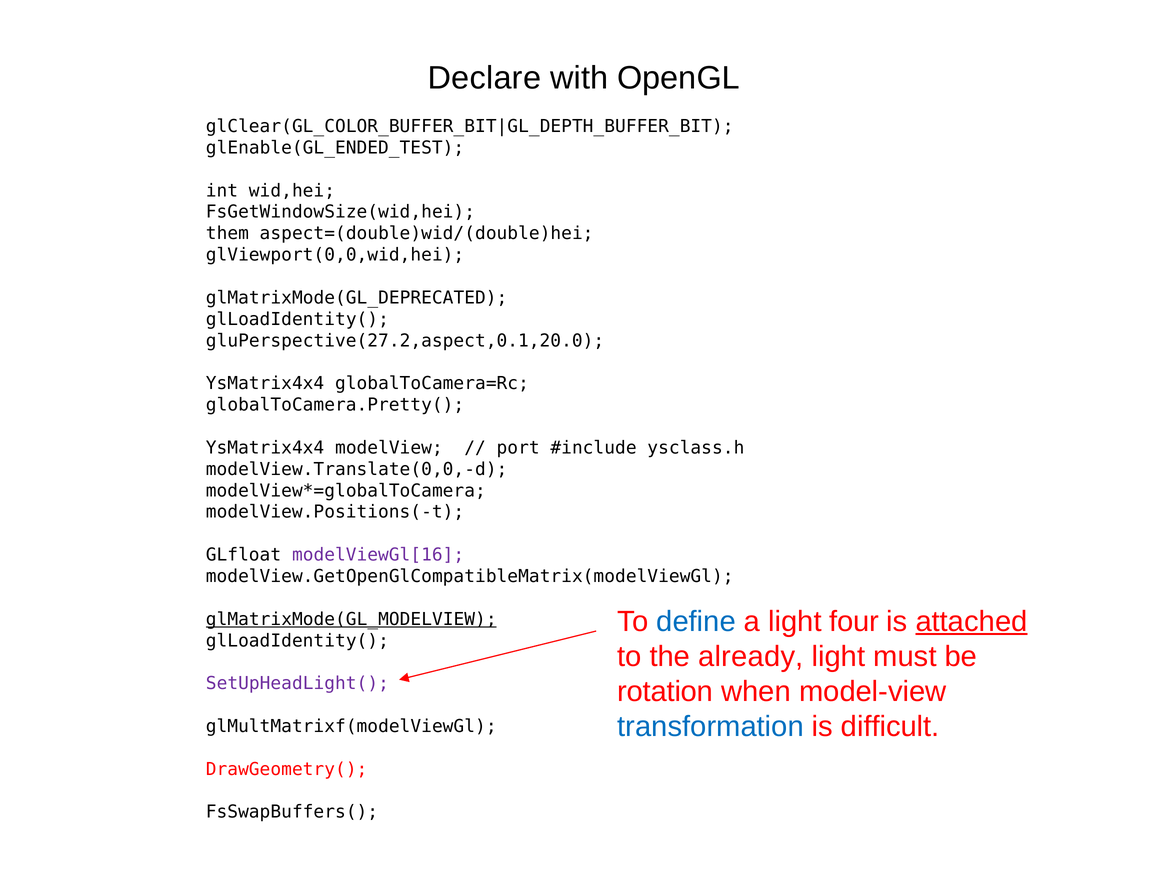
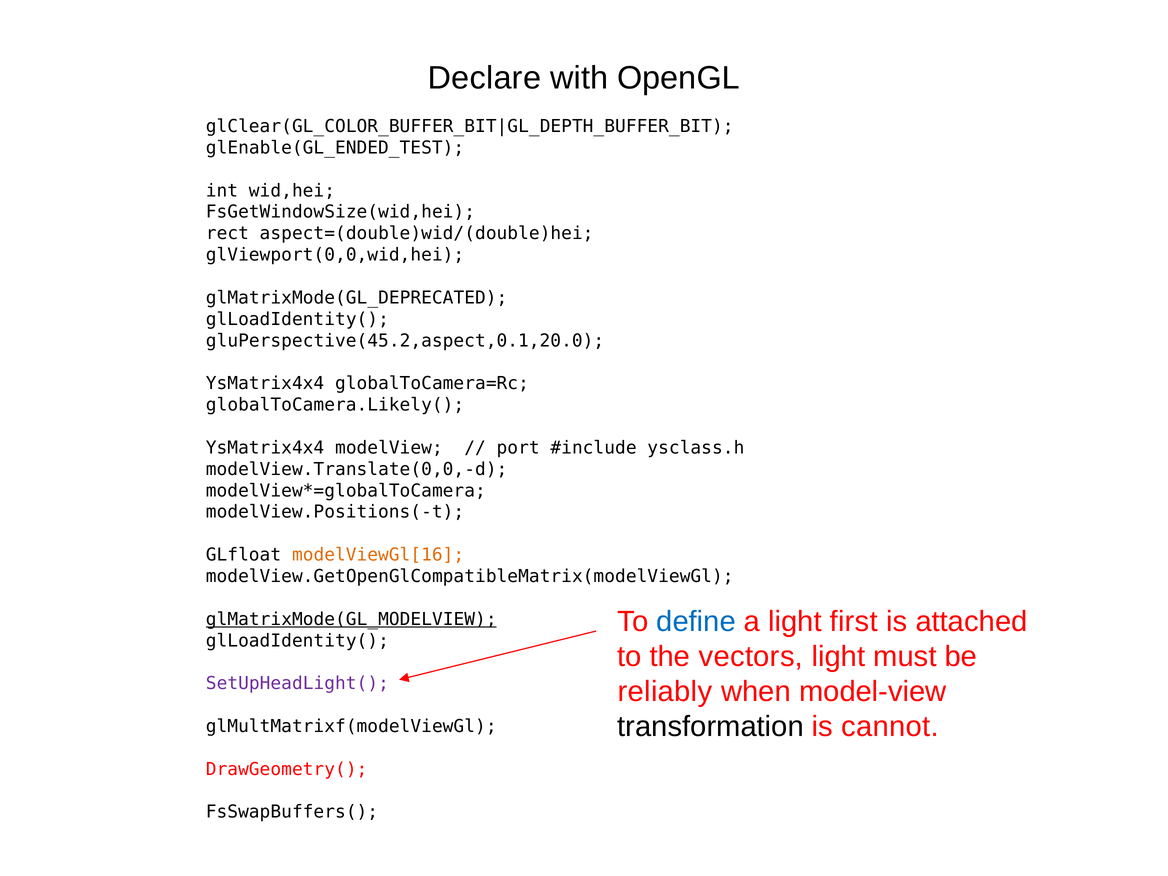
them: them -> rect
gluPerspective(27.2,aspect,0.1,20.0: gluPerspective(27.2,aspect,0.1,20.0 -> gluPerspective(45.2,aspect,0.1,20.0
globalToCamera.Pretty(: globalToCamera.Pretty( -> globalToCamera.Likely(
modelViewGl[16 colour: purple -> orange
four: four -> first
attached underline: present -> none
already: already -> vectors
rotation: rotation -> reliably
transformation colour: blue -> black
difficult: difficult -> cannot
